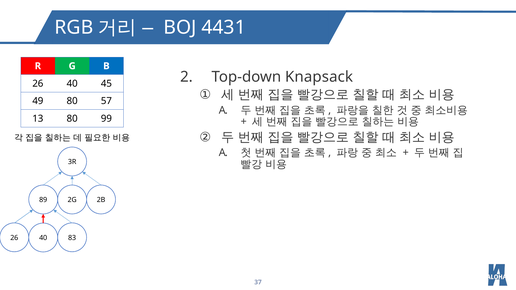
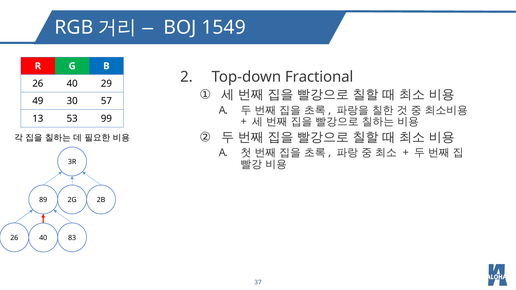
4431: 4431 -> 1549
Knapsack: Knapsack -> Fractional
45: 45 -> 29
49 80: 80 -> 30
13 80: 80 -> 53
